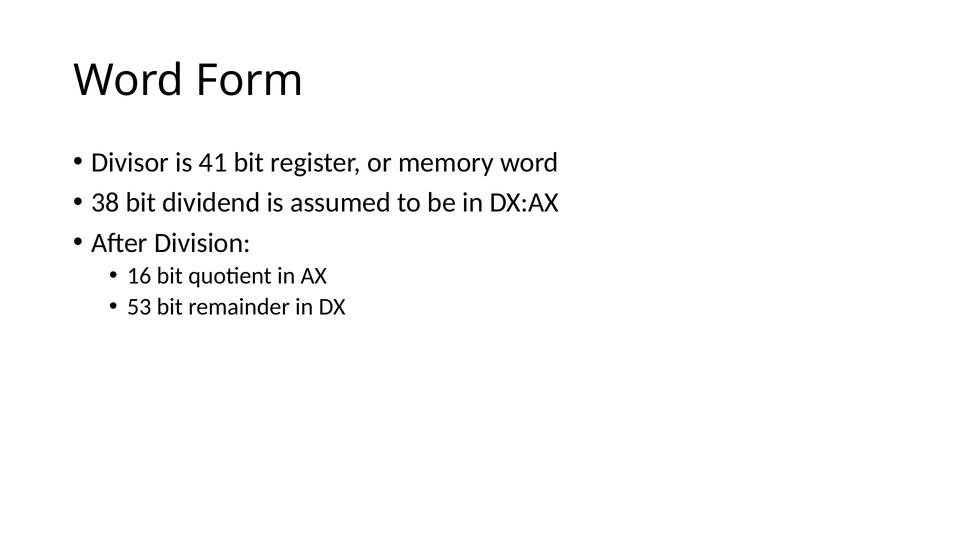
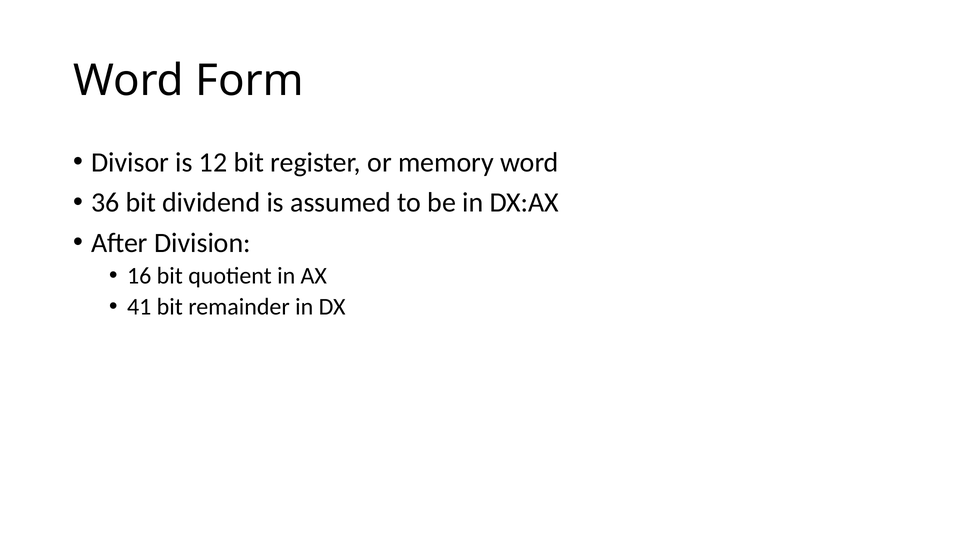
41: 41 -> 12
38: 38 -> 36
53: 53 -> 41
